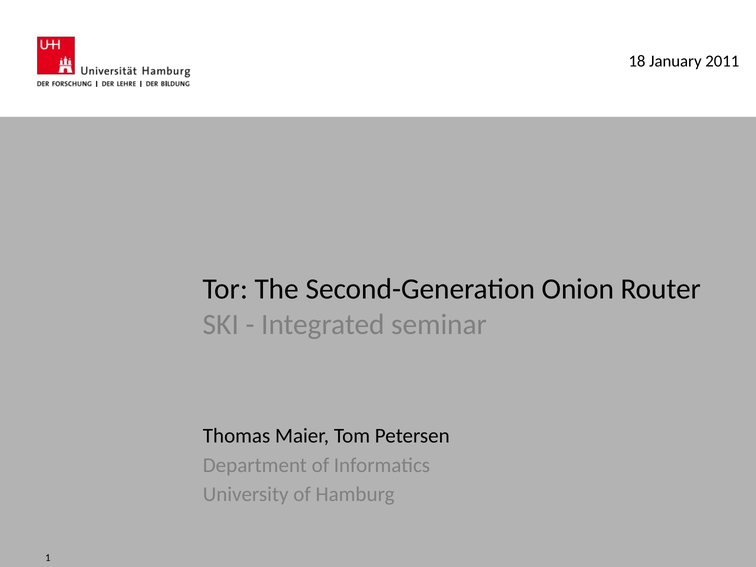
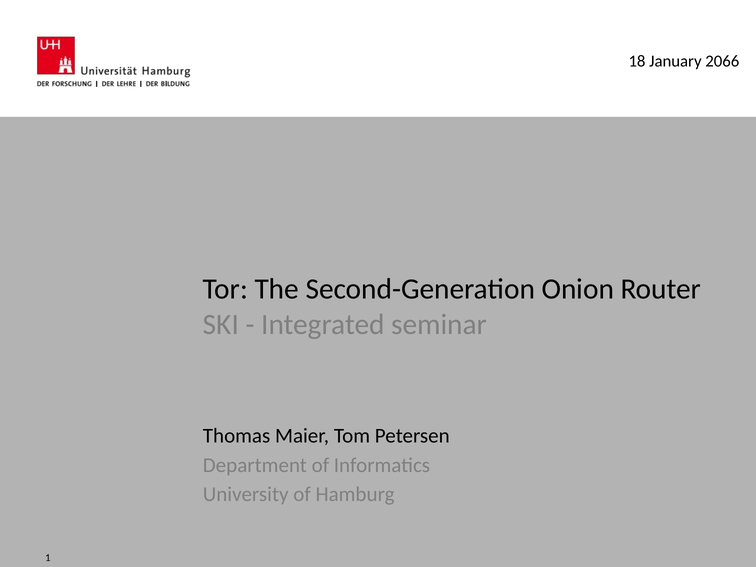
2011: 2011 -> 2066
